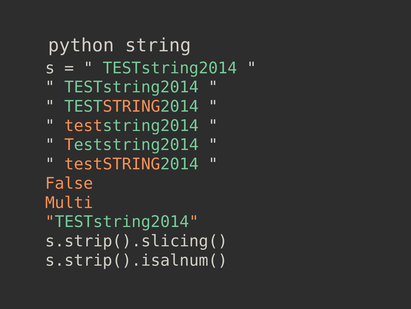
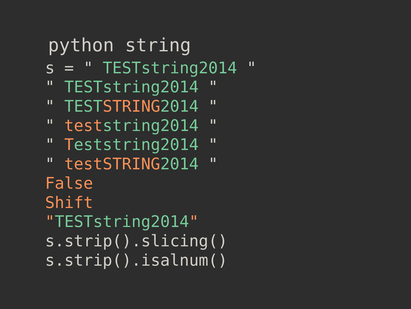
Multi: Multi -> Shift
